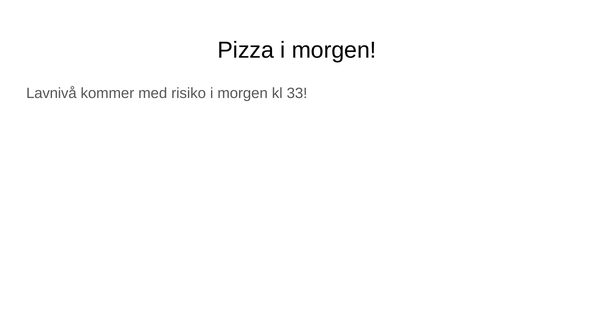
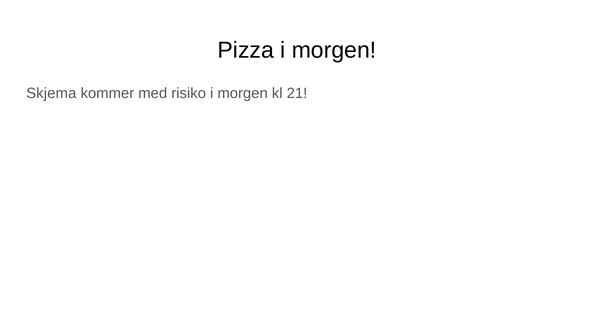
Lavnivå: Lavnivå -> Skjema
33: 33 -> 21
